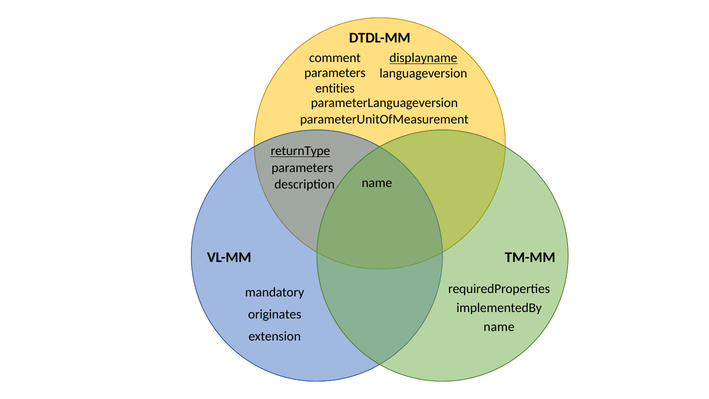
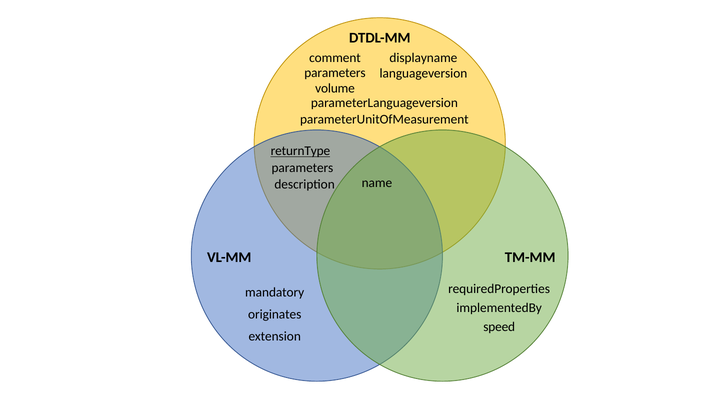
displayname underline: present -> none
entities: entities -> volume
name at (499, 327): name -> speed
